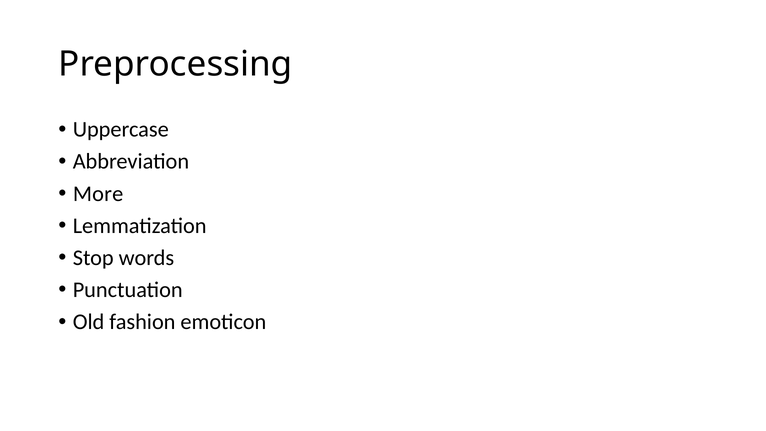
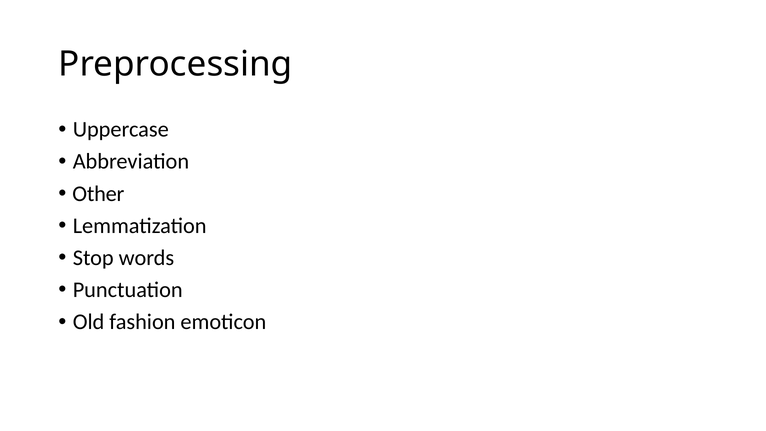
More: More -> Other
